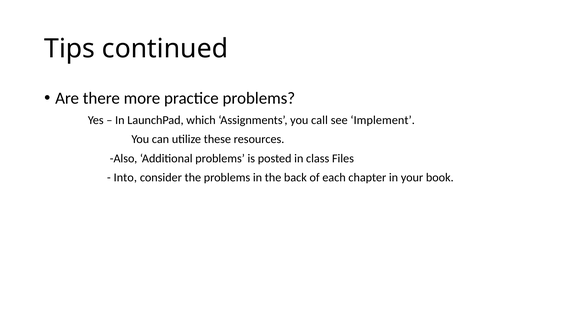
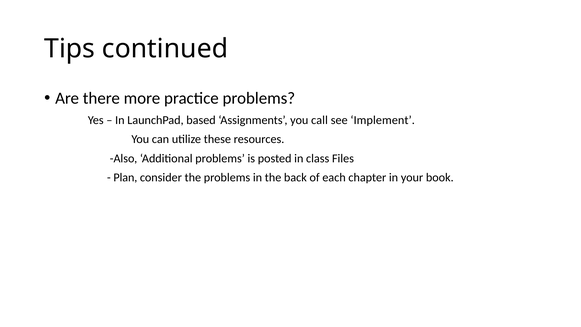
which: which -> based
Into: Into -> Plan
